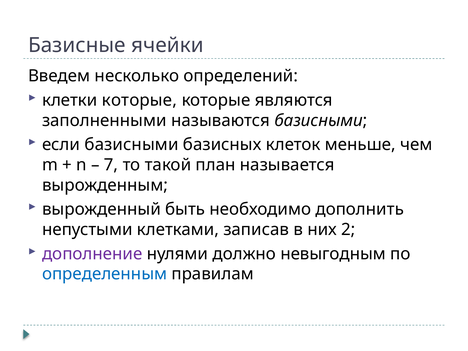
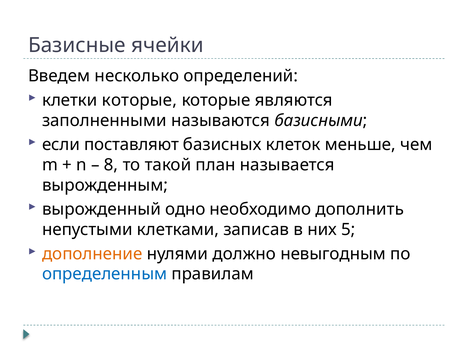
если базисными: базисными -> поставляют
7: 7 -> 8
быть: быть -> одно
2: 2 -> 5
дополнение colour: purple -> orange
